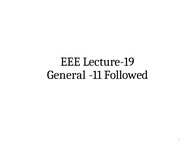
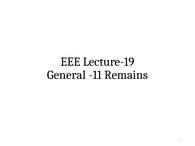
Followed: Followed -> Remains
